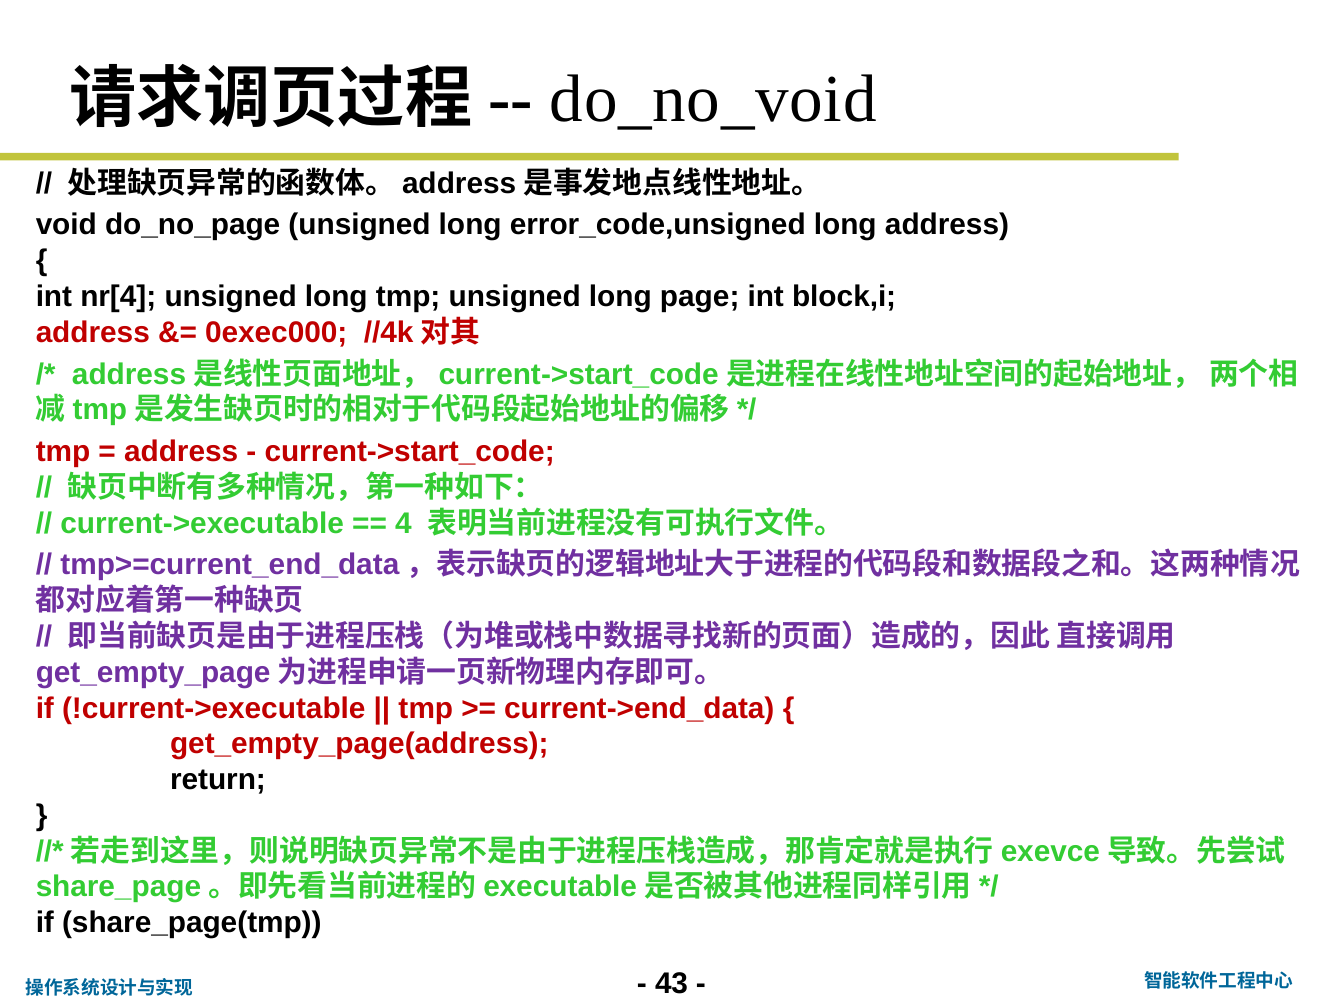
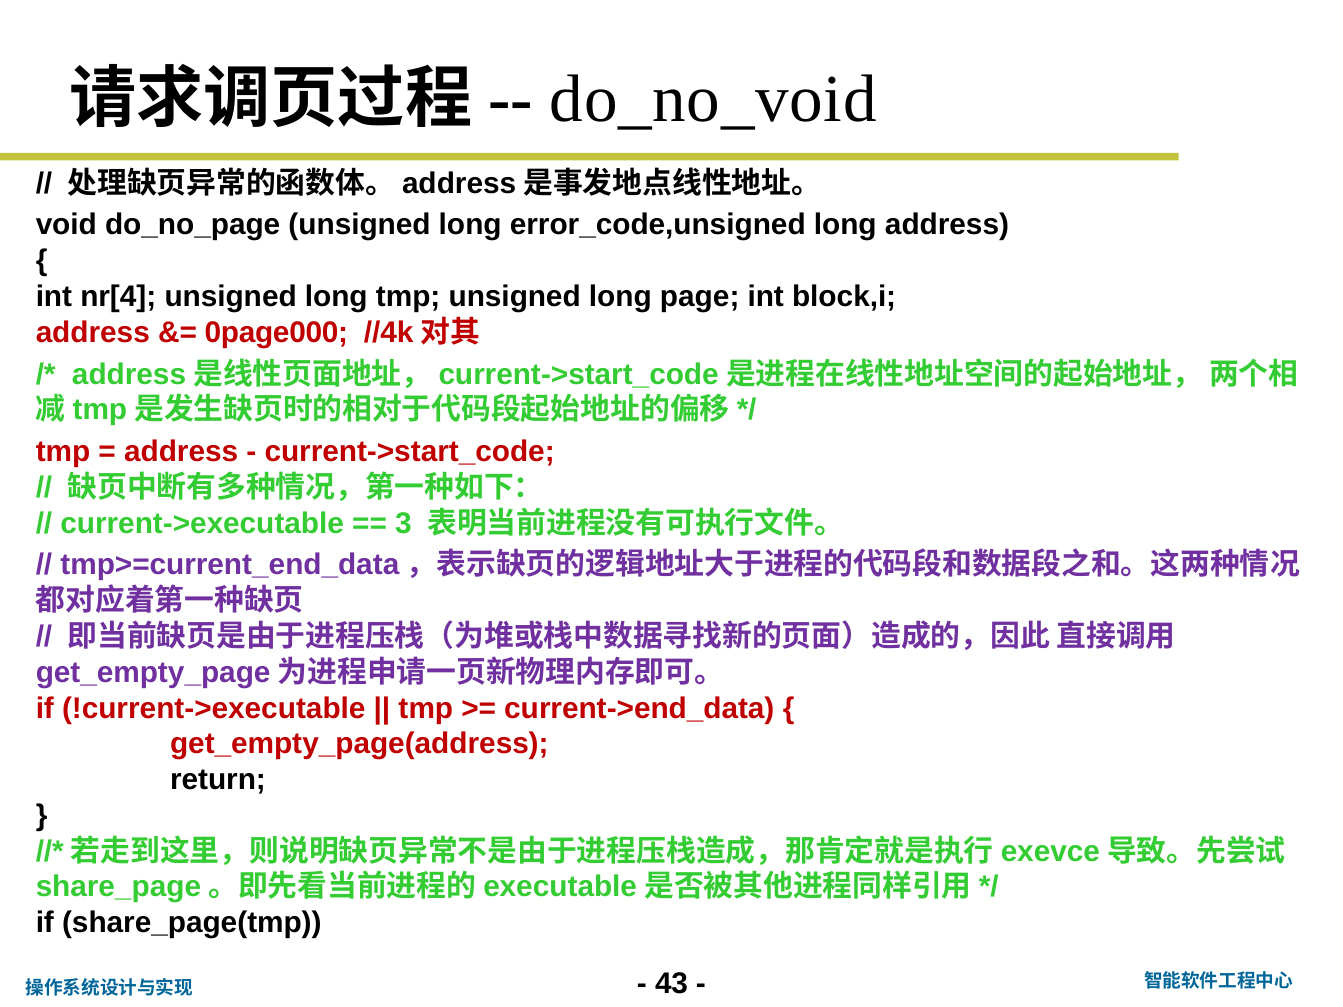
0exec000: 0exec000 -> 0page000
4: 4 -> 3
